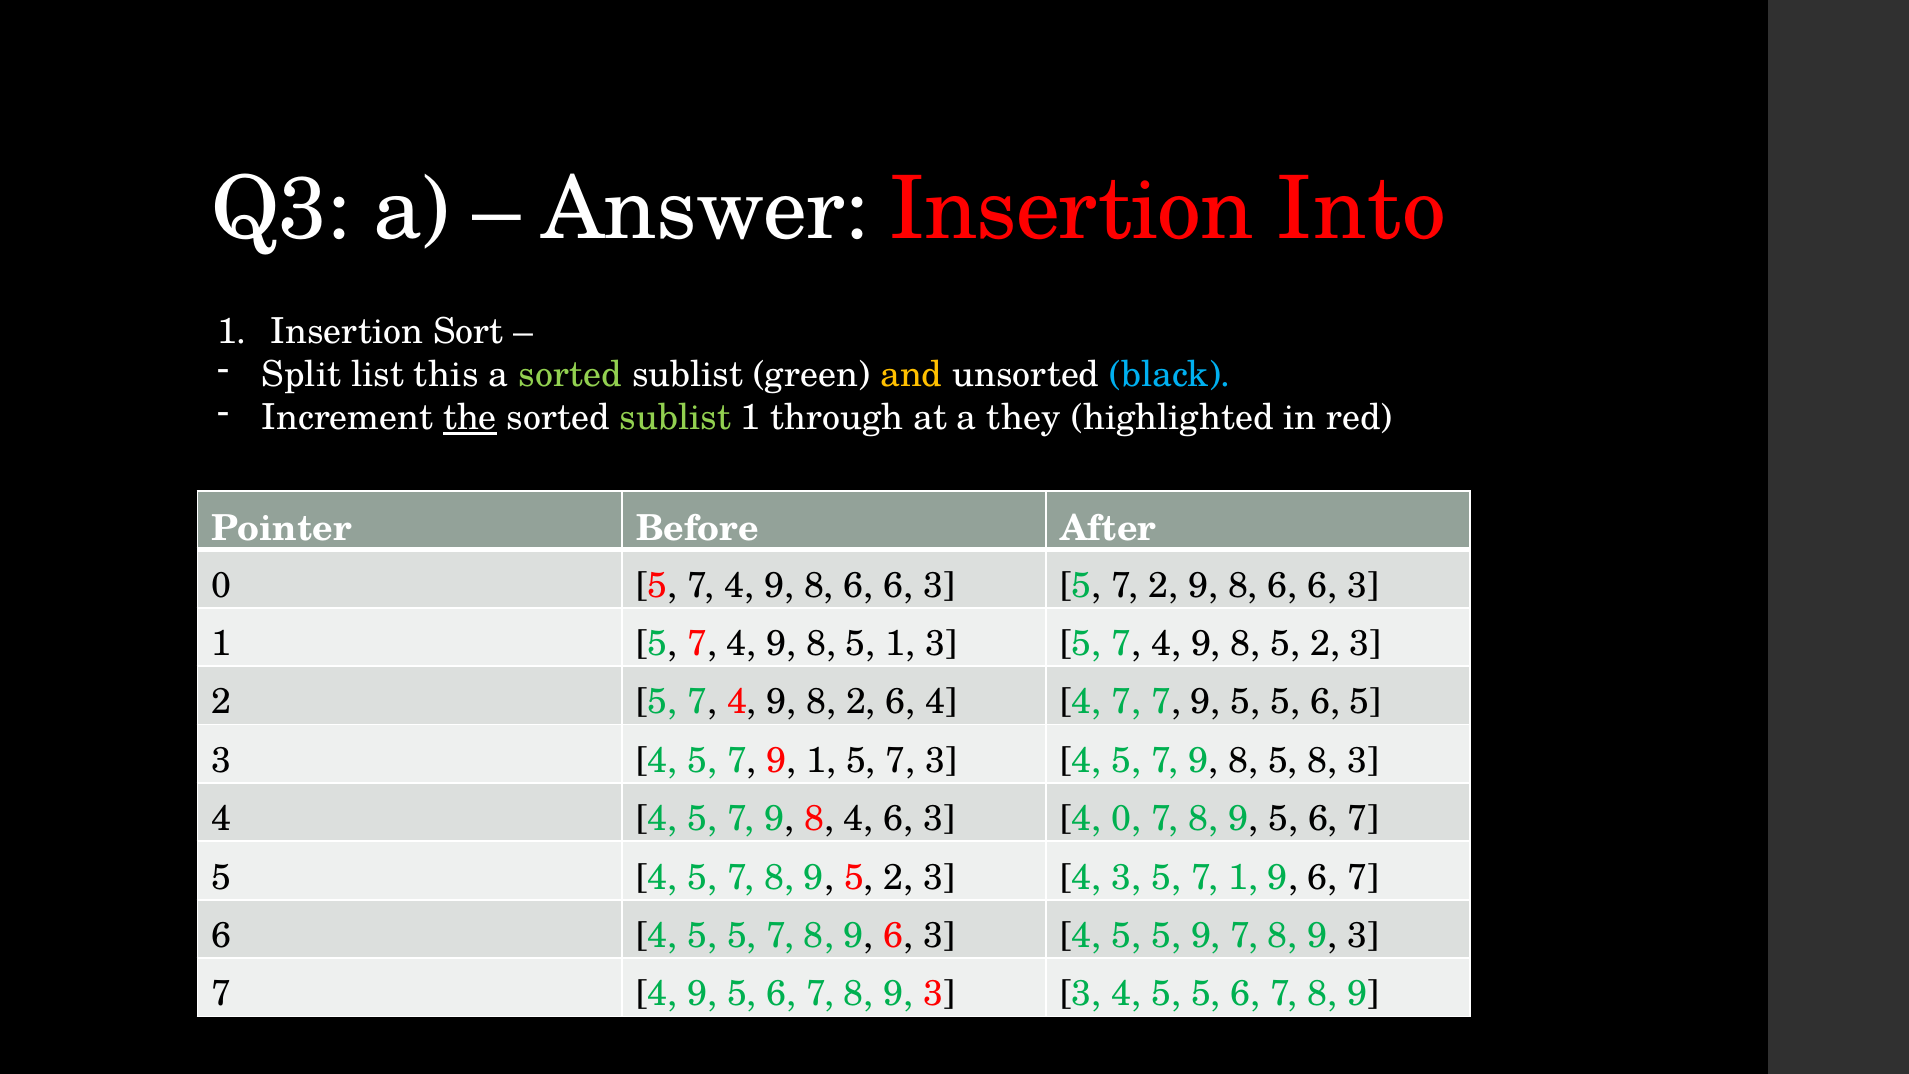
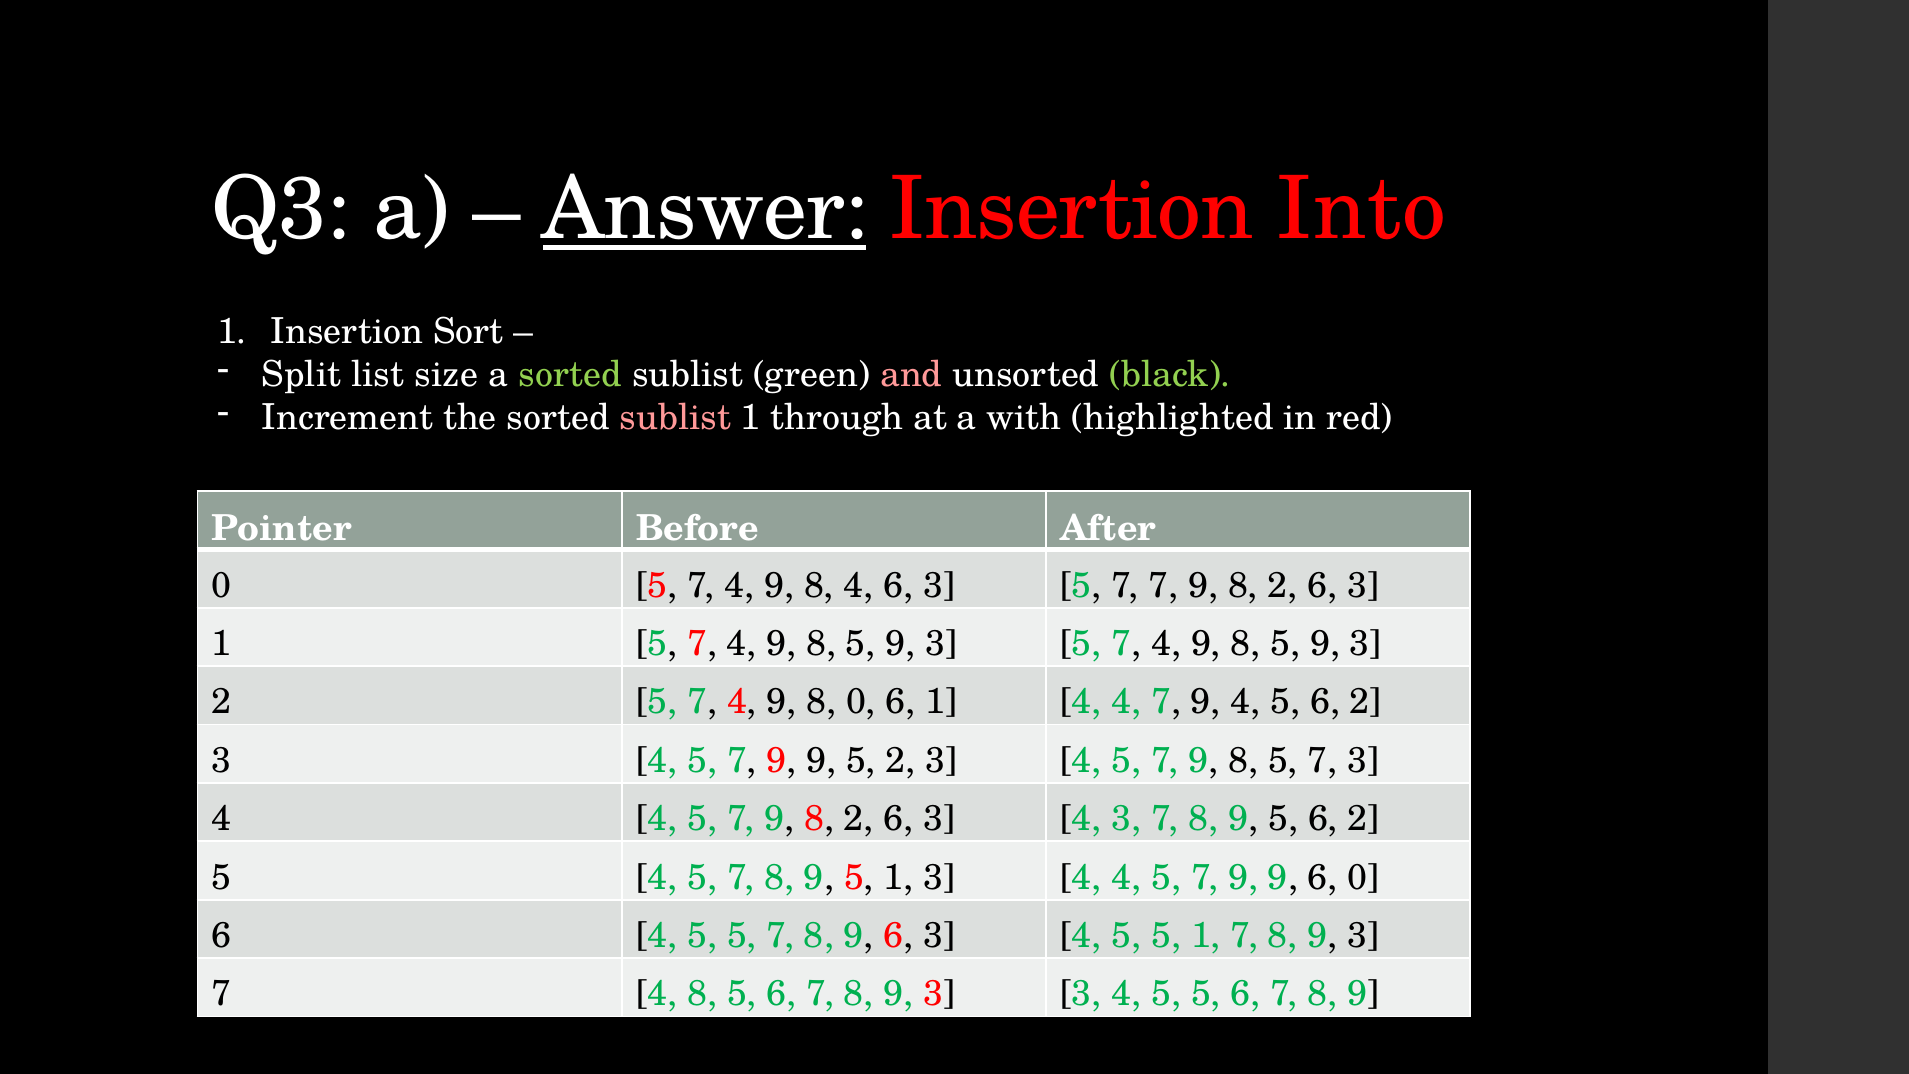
Answer underline: none -> present
this: this -> size
and colour: yellow -> pink
black colour: light blue -> light green
the underline: present -> none
sublist at (675, 418) colour: light green -> pink
they: they -> with
4 9 8 6: 6 -> 4
7 2: 2 -> 7
6 at (1283, 585): 6 -> 2
1 at (901, 644): 1 -> 9
2 at (1325, 644): 2 -> 9
8 2: 2 -> 0
4 at (942, 702): 4 -> 1
7 at (1126, 702): 7 -> 4
7 9 5: 5 -> 4
5 at (1366, 702): 5 -> 2
1 at (821, 760): 1 -> 9
7 at (901, 760): 7 -> 2
8 5 8: 8 -> 7
4 at (859, 819): 4 -> 2
4 0: 0 -> 3
7 at (1364, 819): 7 -> 2
9 5 2: 2 -> 1
3 at (1126, 877): 3 -> 4
1 at (1243, 877): 1 -> 9
9 6 7: 7 -> 0
5 5 9: 9 -> 1
9 at (702, 994): 9 -> 8
